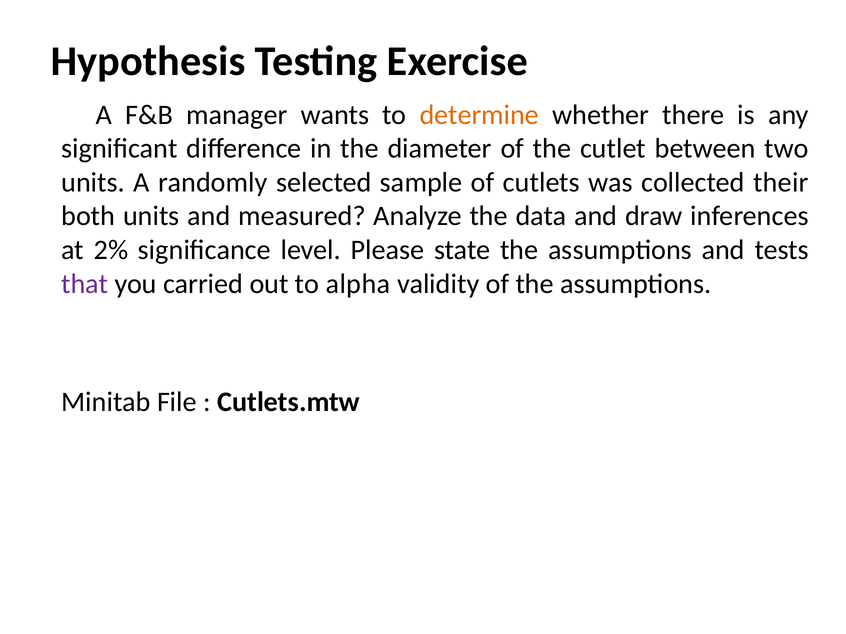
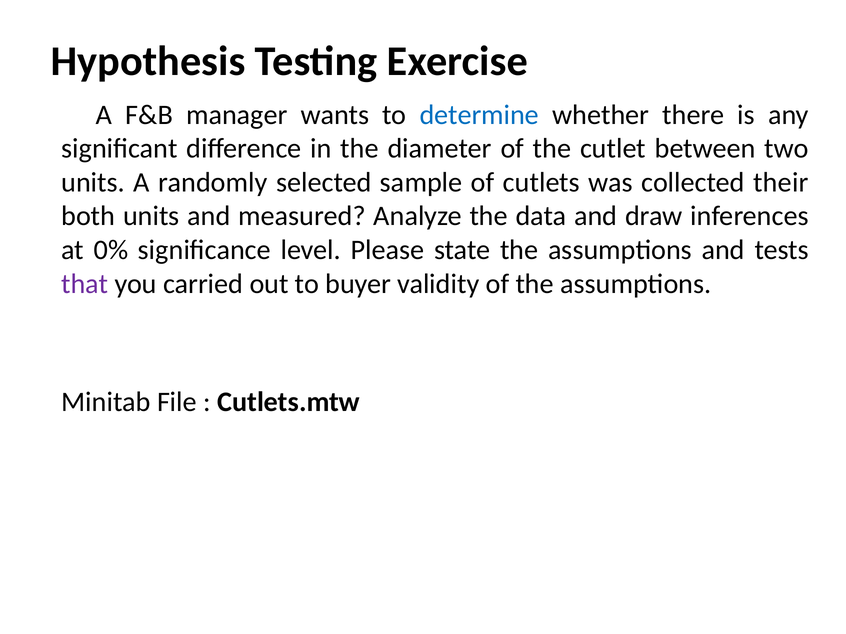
determine colour: orange -> blue
2%: 2% -> 0%
alpha: alpha -> buyer
